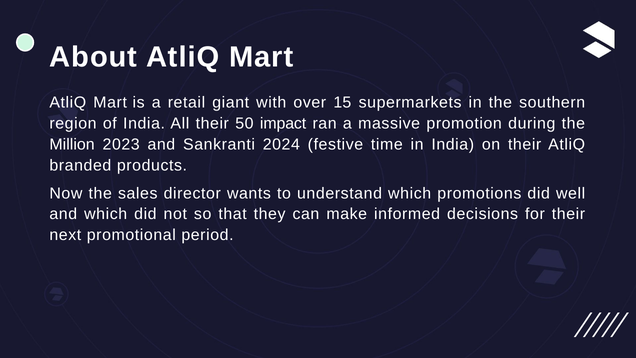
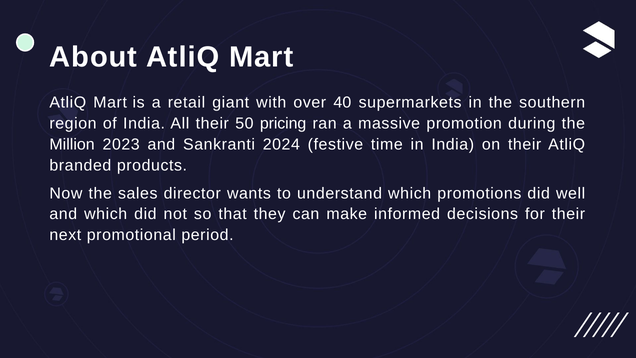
15: 15 -> 40
impact: impact -> pricing
